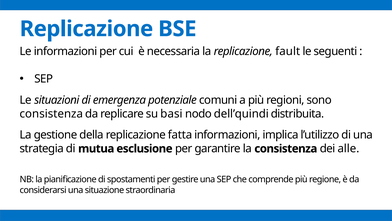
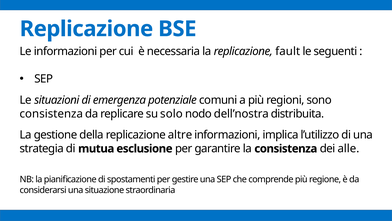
basi: basi -> solo
dell’quindi: dell’quindi -> dell’nostra
fatta: fatta -> altre
